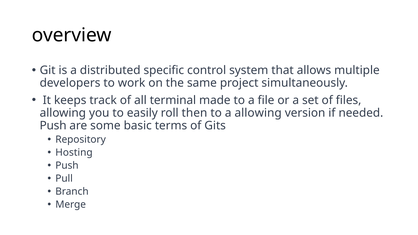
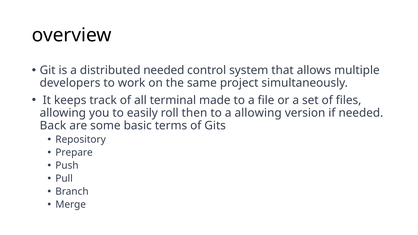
distributed specific: specific -> needed
Push at (53, 126): Push -> Back
Hosting: Hosting -> Prepare
